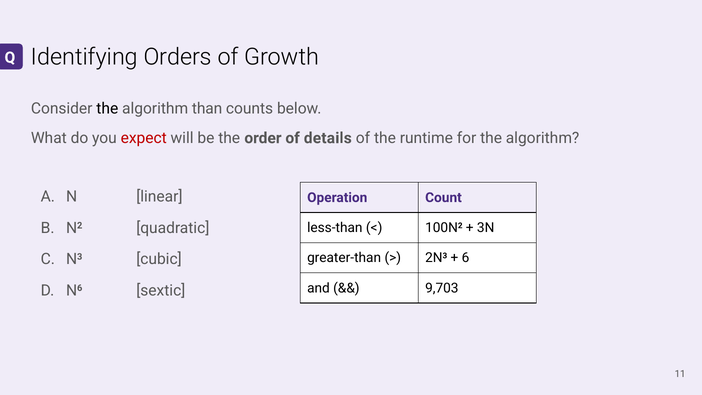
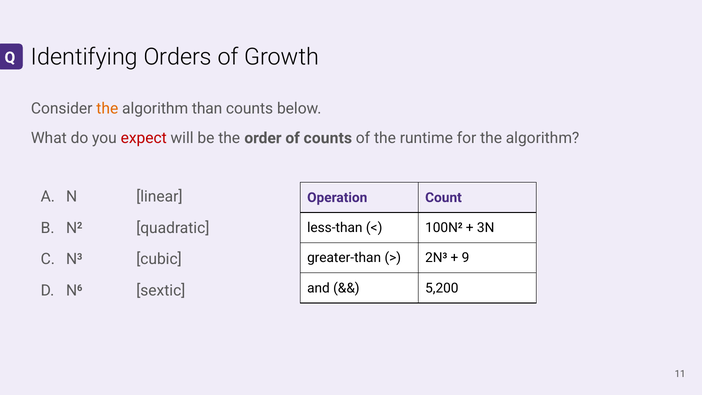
the at (107, 109) colour: black -> orange
of details: details -> counts
6: 6 -> 9
9,703: 9,703 -> 5,200
